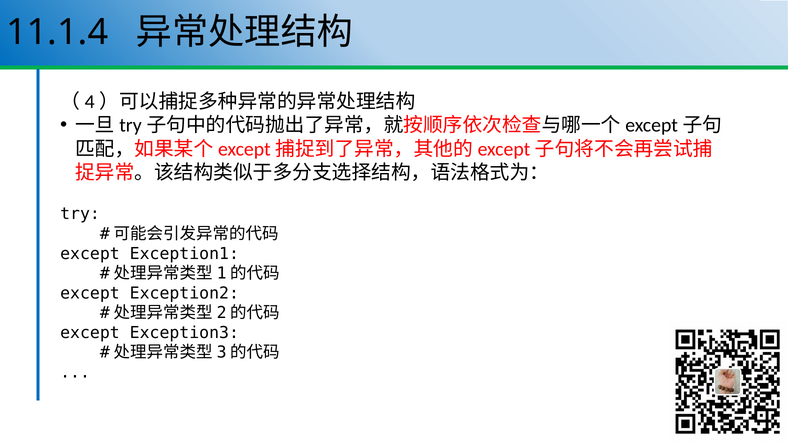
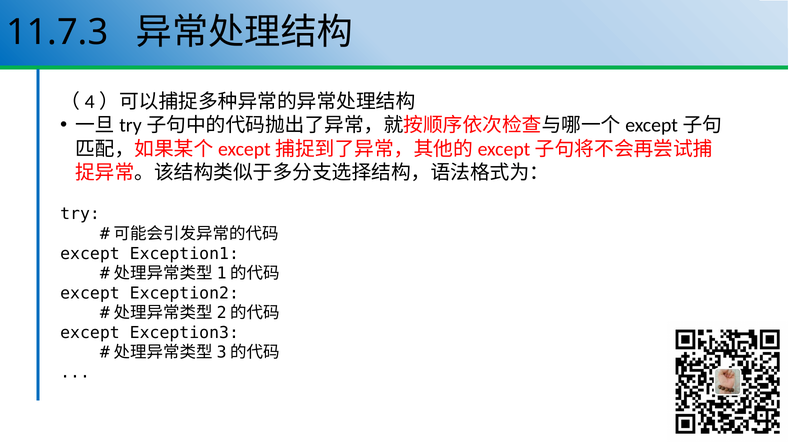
11.1.4: 11.1.4 -> 11.7.3
